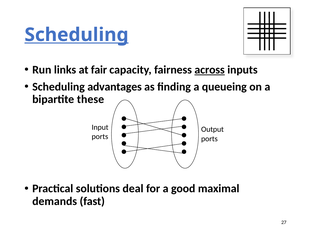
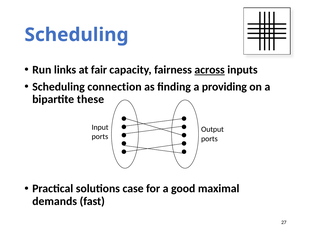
Scheduling at (77, 35) underline: present -> none
advantages: advantages -> connection
queueing: queueing -> providing
deal: deal -> case
